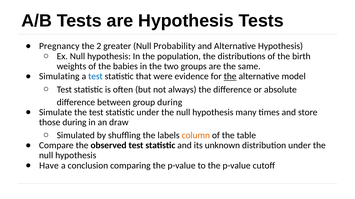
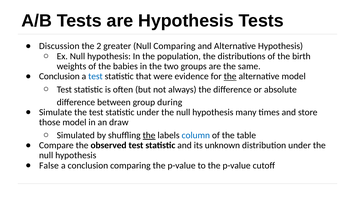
Pregnancy: Pregnancy -> Discussion
Null Probability: Probability -> Comparing
Simulating at (59, 77): Simulating -> Conclusion
those during: during -> model
the at (149, 136) underline: none -> present
column colour: orange -> blue
Have: Have -> False
